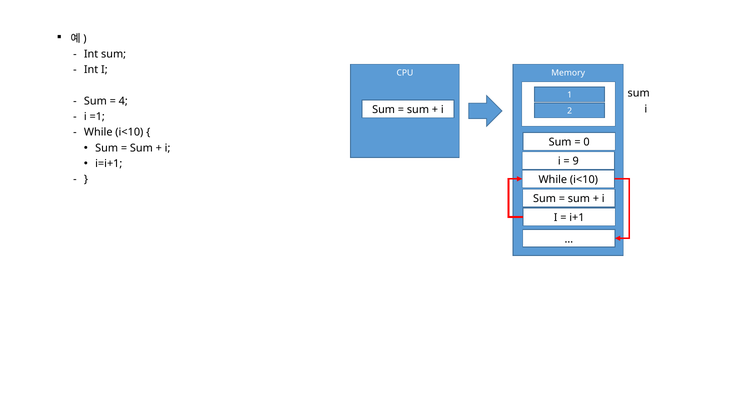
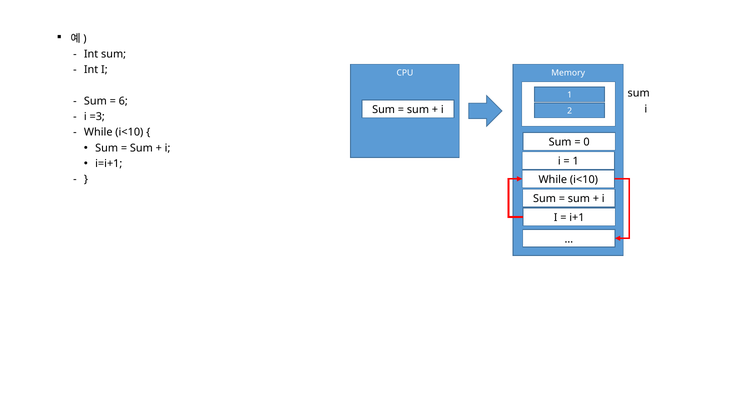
4: 4 -> 6
=1: =1 -> =3
9 at (576, 161): 9 -> 1
